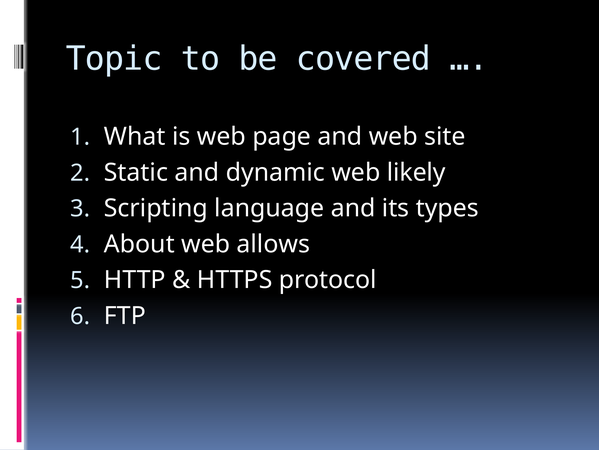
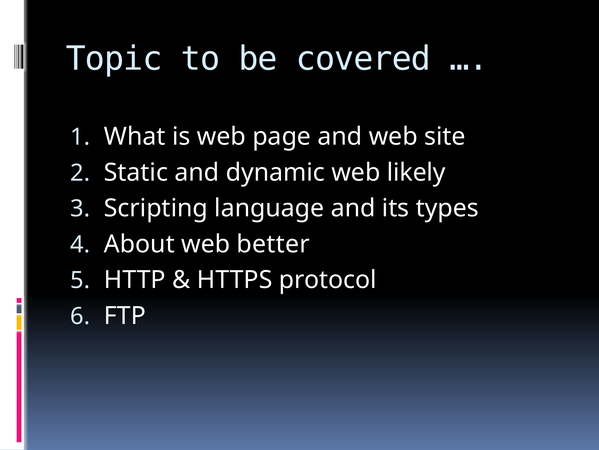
allows: allows -> better
